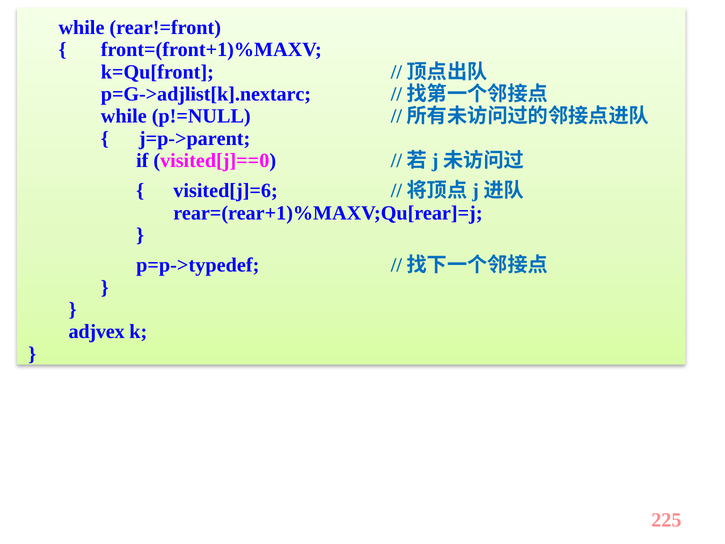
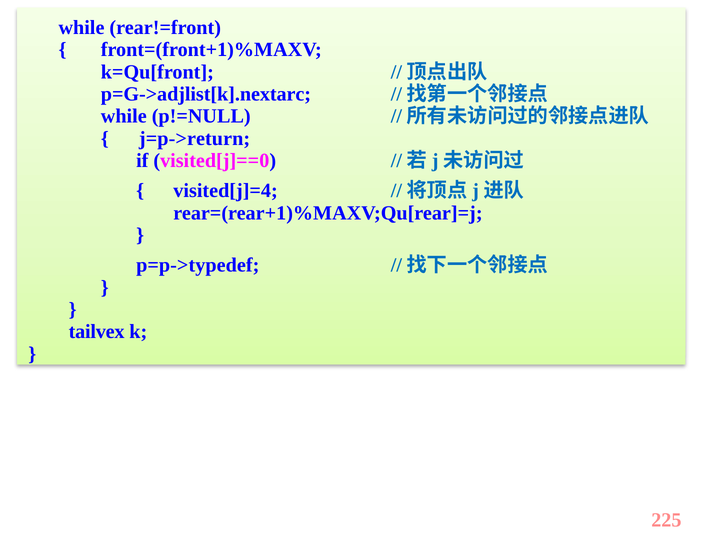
j=p->parent: j=p->parent -> j=p->return
visited[j]=6: visited[j]=6 -> visited[j]=4
adjvex: adjvex -> tailvex
